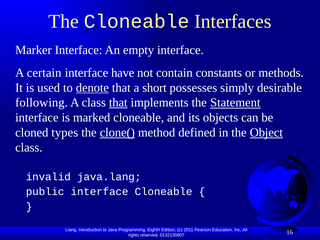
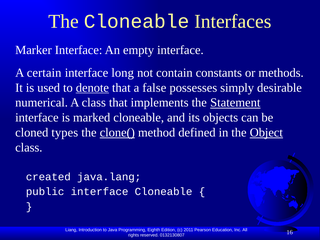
have: have -> long
short: short -> false
following: following -> numerical
that at (118, 103) underline: present -> none
invalid: invalid -> created
